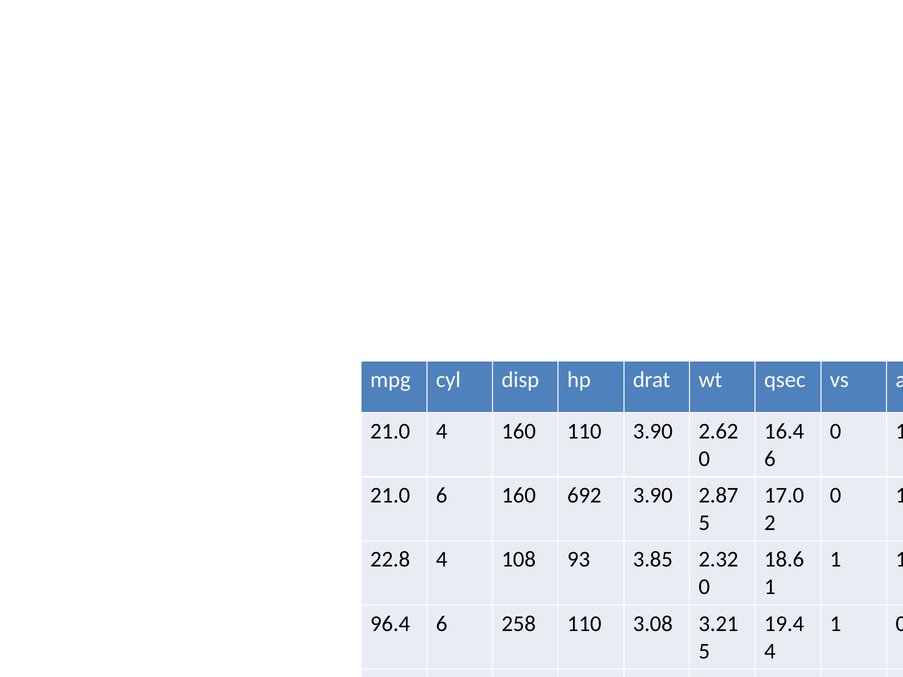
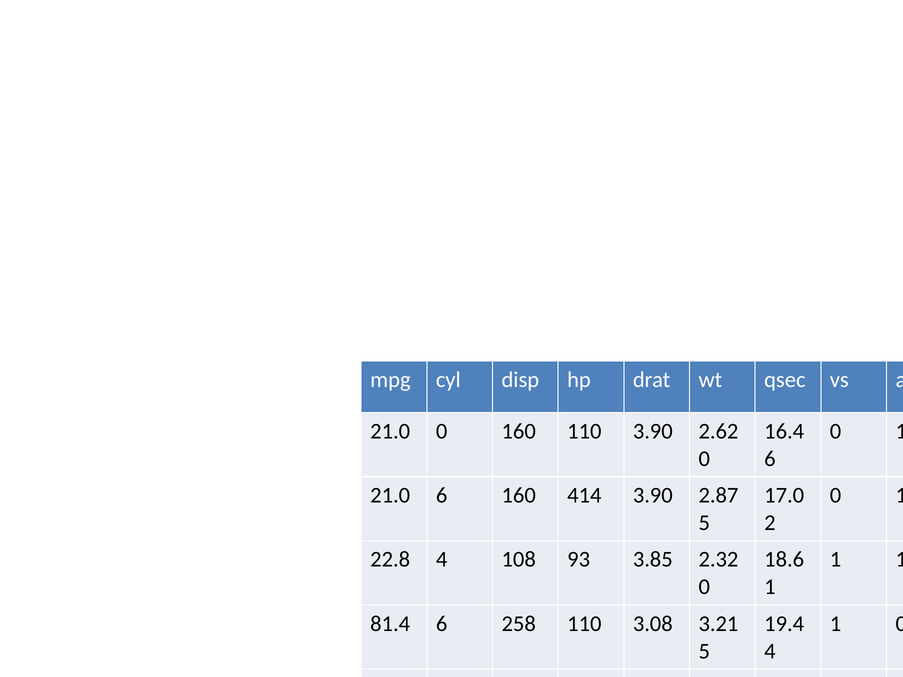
21.0 4: 4 -> 0
692: 692 -> 414
96.4: 96.4 -> 81.4
